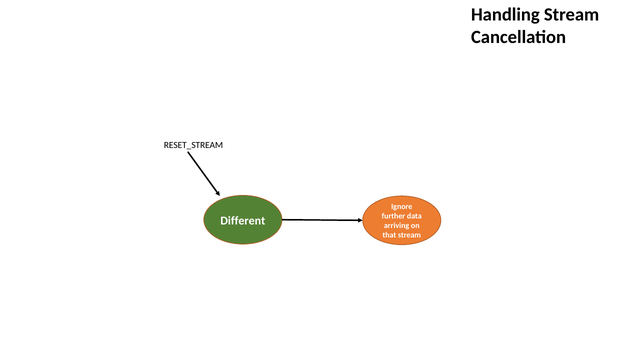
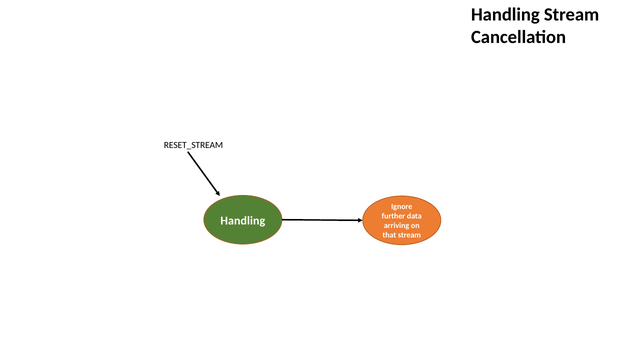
Different at (243, 220): Different -> Handling
